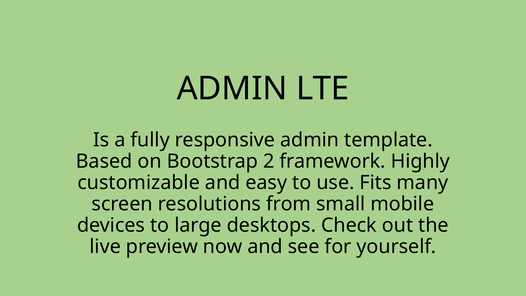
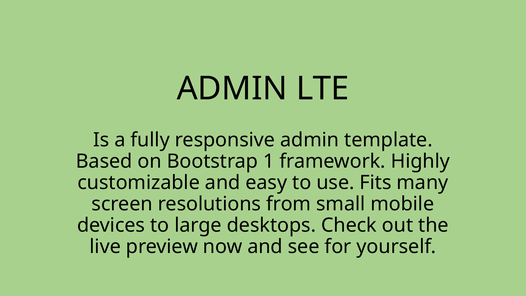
2: 2 -> 1
